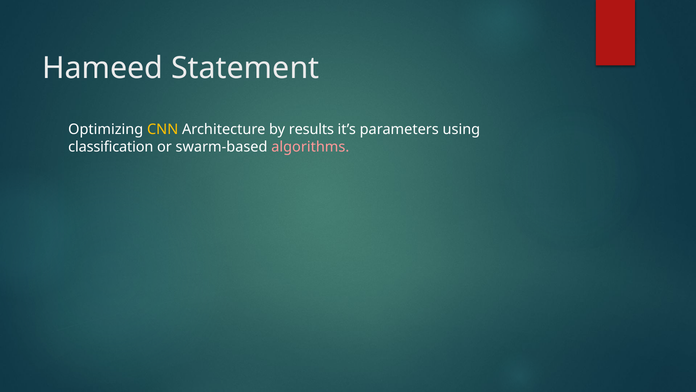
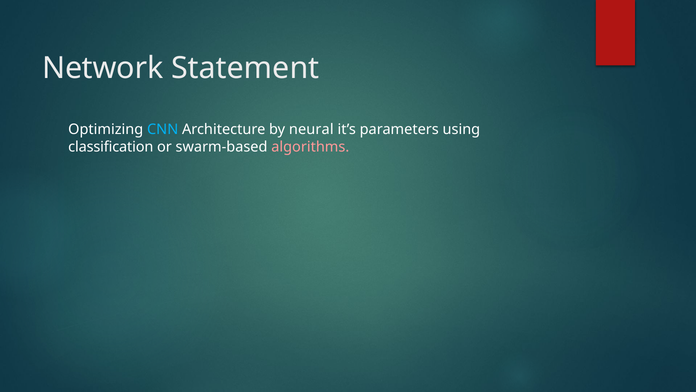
Hameed: Hameed -> Network
CNN colour: yellow -> light blue
results: results -> neural
